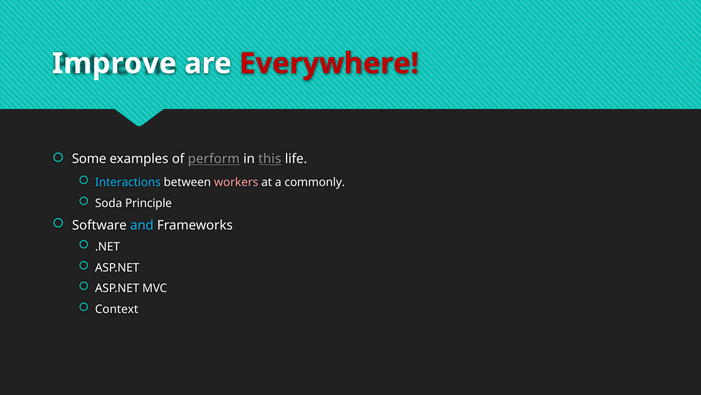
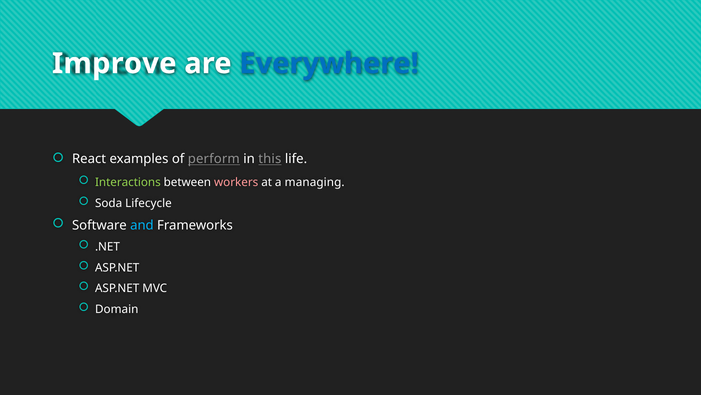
Everywhere colour: red -> blue
Some: Some -> React
Interactions colour: light blue -> light green
commonly: commonly -> managing
Principle: Principle -> Lifecycle
Context: Context -> Domain
